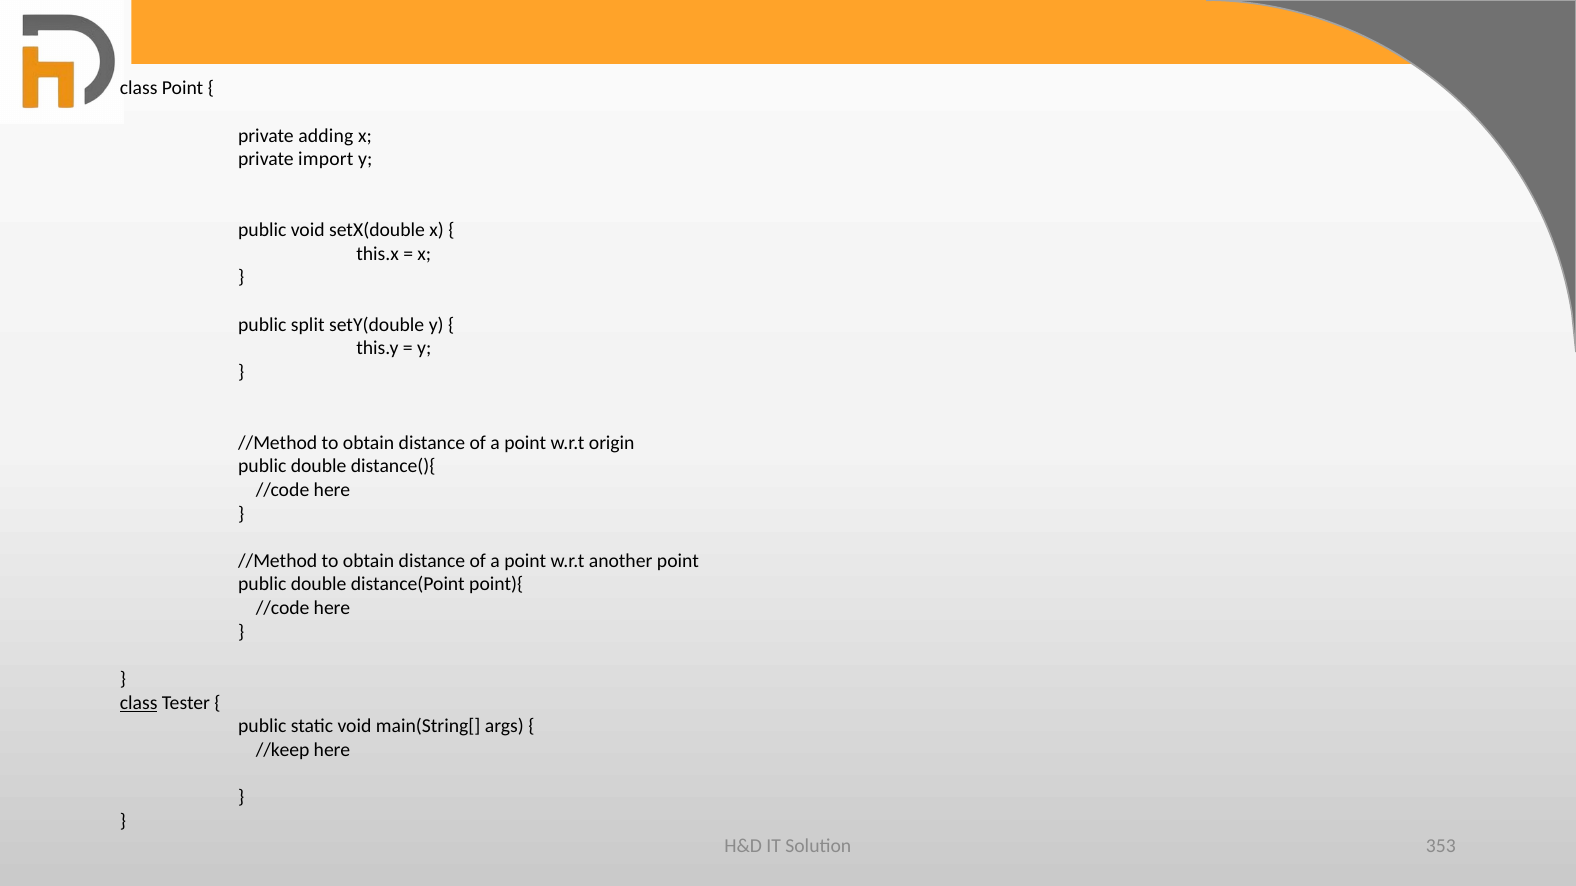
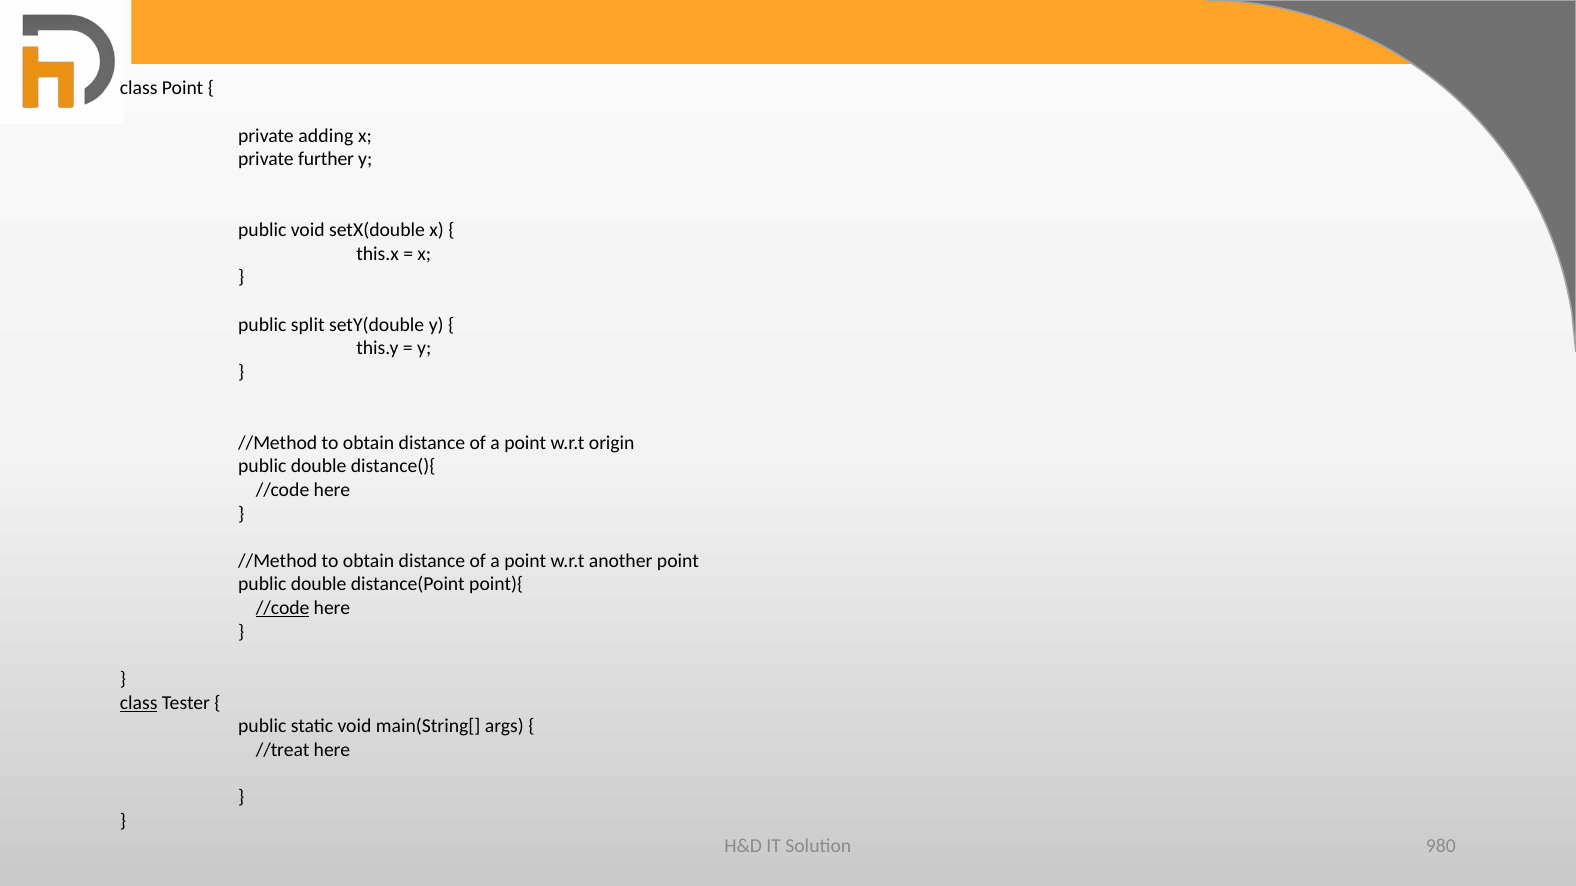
import: import -> further
//code at (283, 608) underline: none -> present
//keep: //keep -> //treat
353: 353 -> 980
